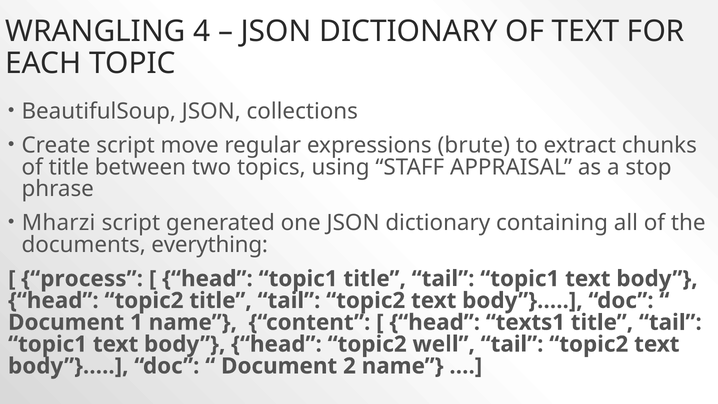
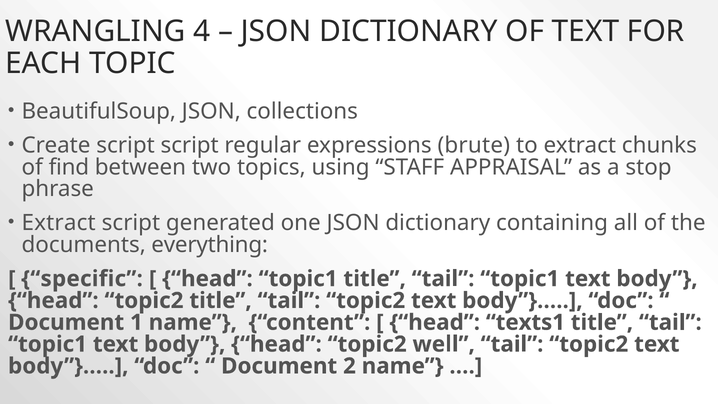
script move: move -> script
of title: title -> find
Mharzi at (59, 223): Mharzi -> Extract
process: process -> specific
